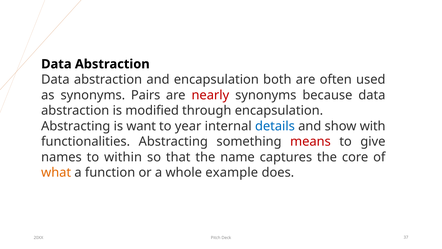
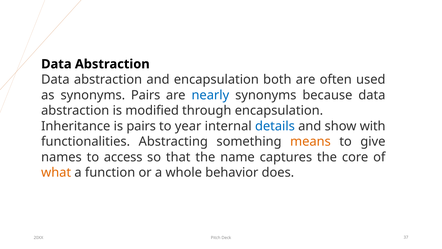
nearly colour: red -> blue
Abstracting at (76, 126): Abstracting -> Inheritance
is want: want -> pairs
means colour: red -> orange
within: within -> access
example: example -> behavior
